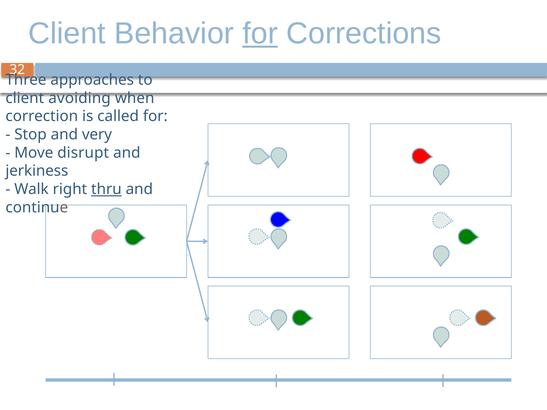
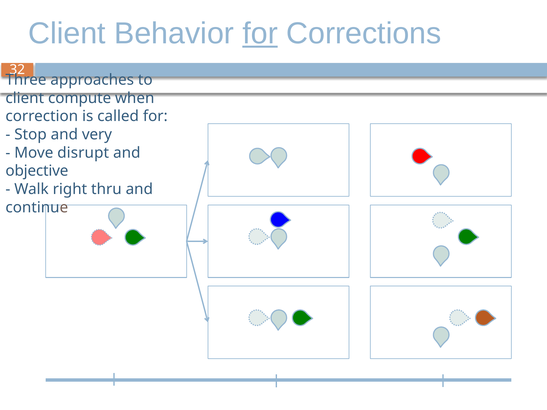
avoiding: avoiding -> compute
jerkiness: jerkiness -> objective
thru underline: present -> none
